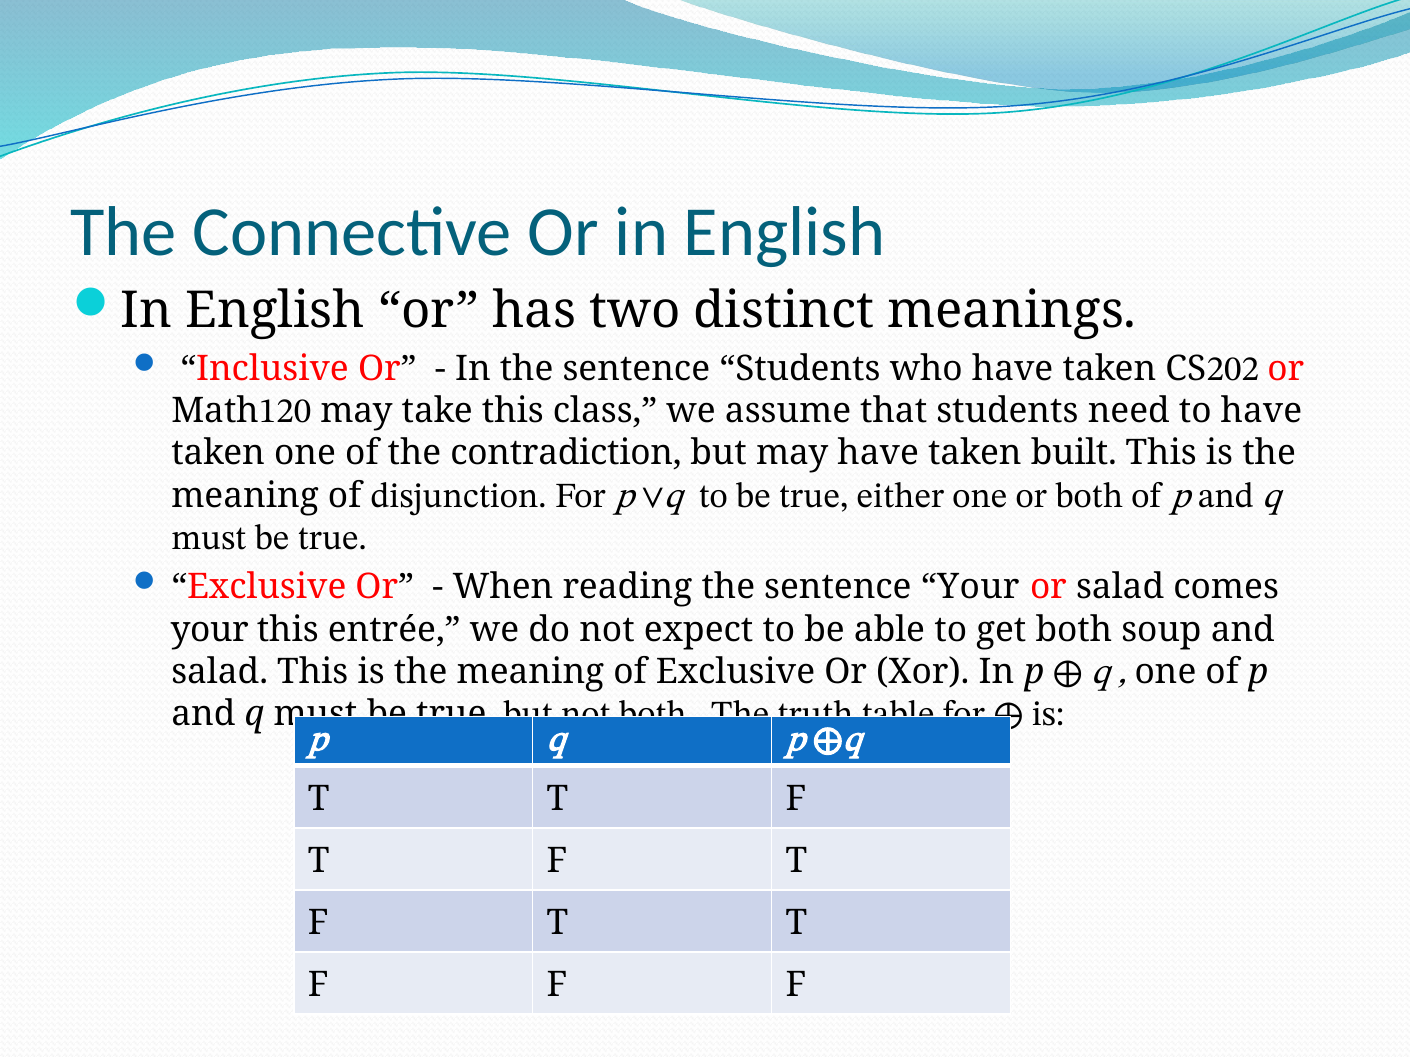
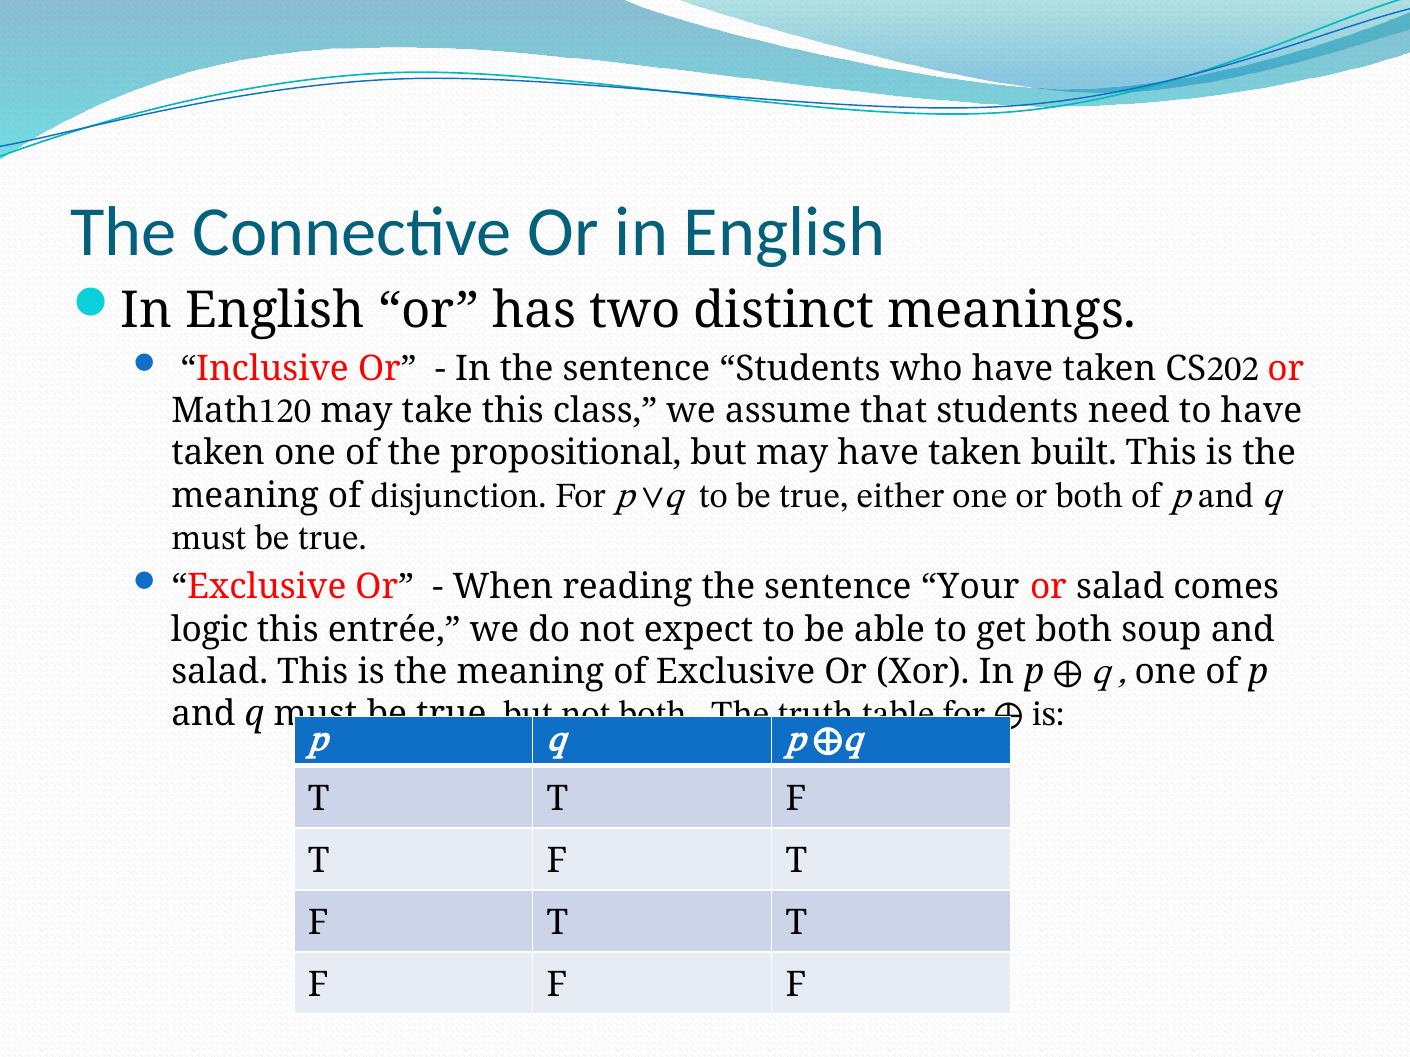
contradiction: contradiction -> propositional
your at (210, 630): your -> logic
